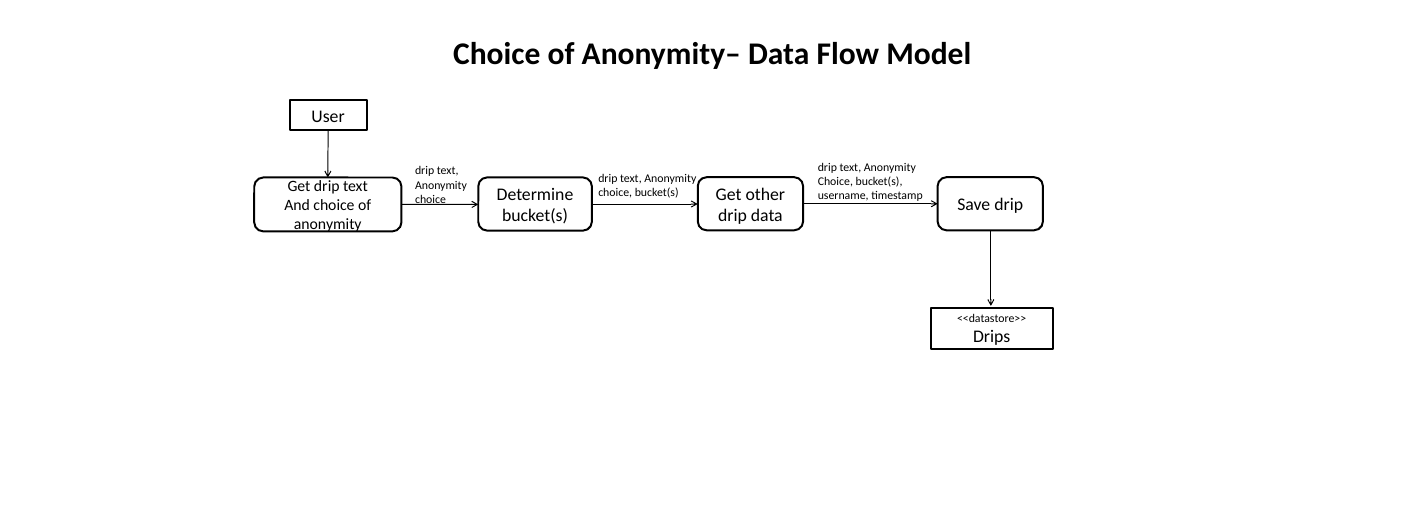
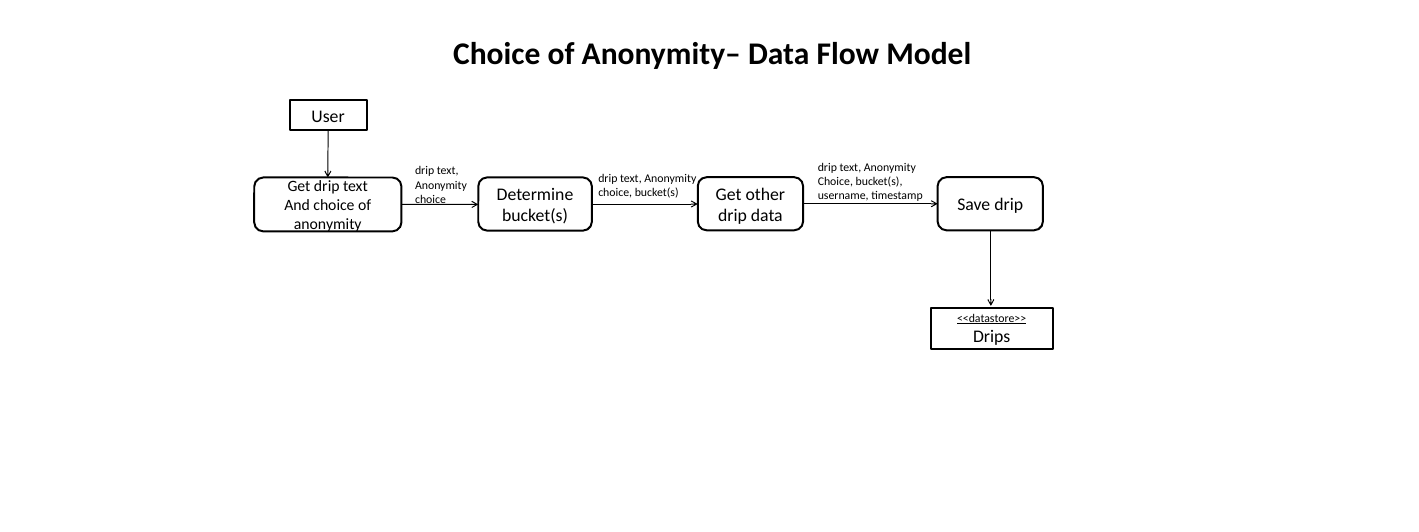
<<datastore>> underline: none -> present
